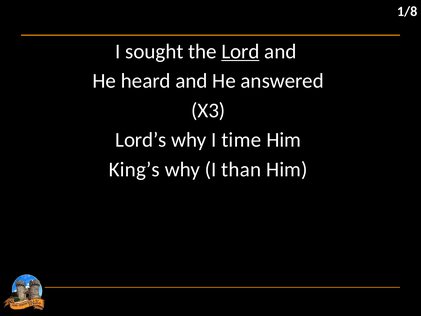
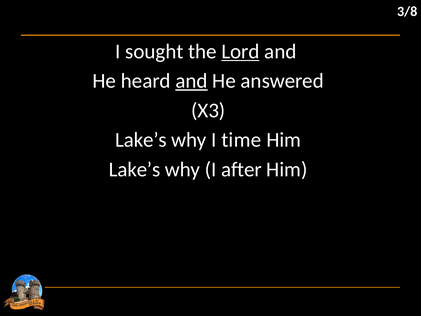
1/8: 1/8 -> 3/8
and at (191, 81) underline: none -> present
Lord’s at (141, 140): Lord’s -> Lake’s
King’s at (134, 169): King’s -> Lake’s
than: than -> after
